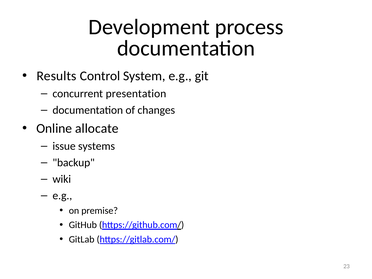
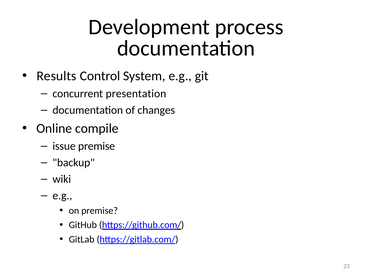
allocate: allocate -> compile
issue systems: systems -> premise
